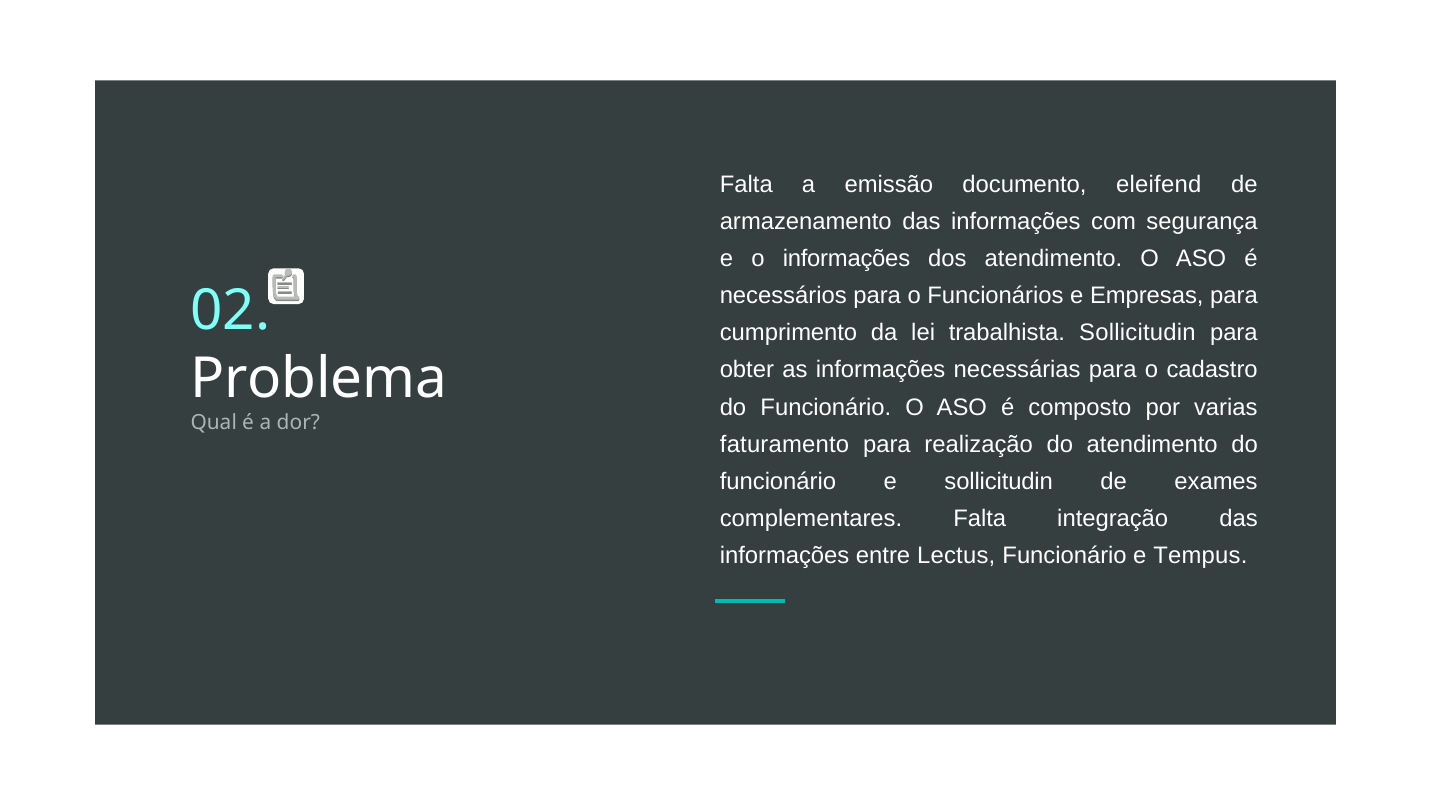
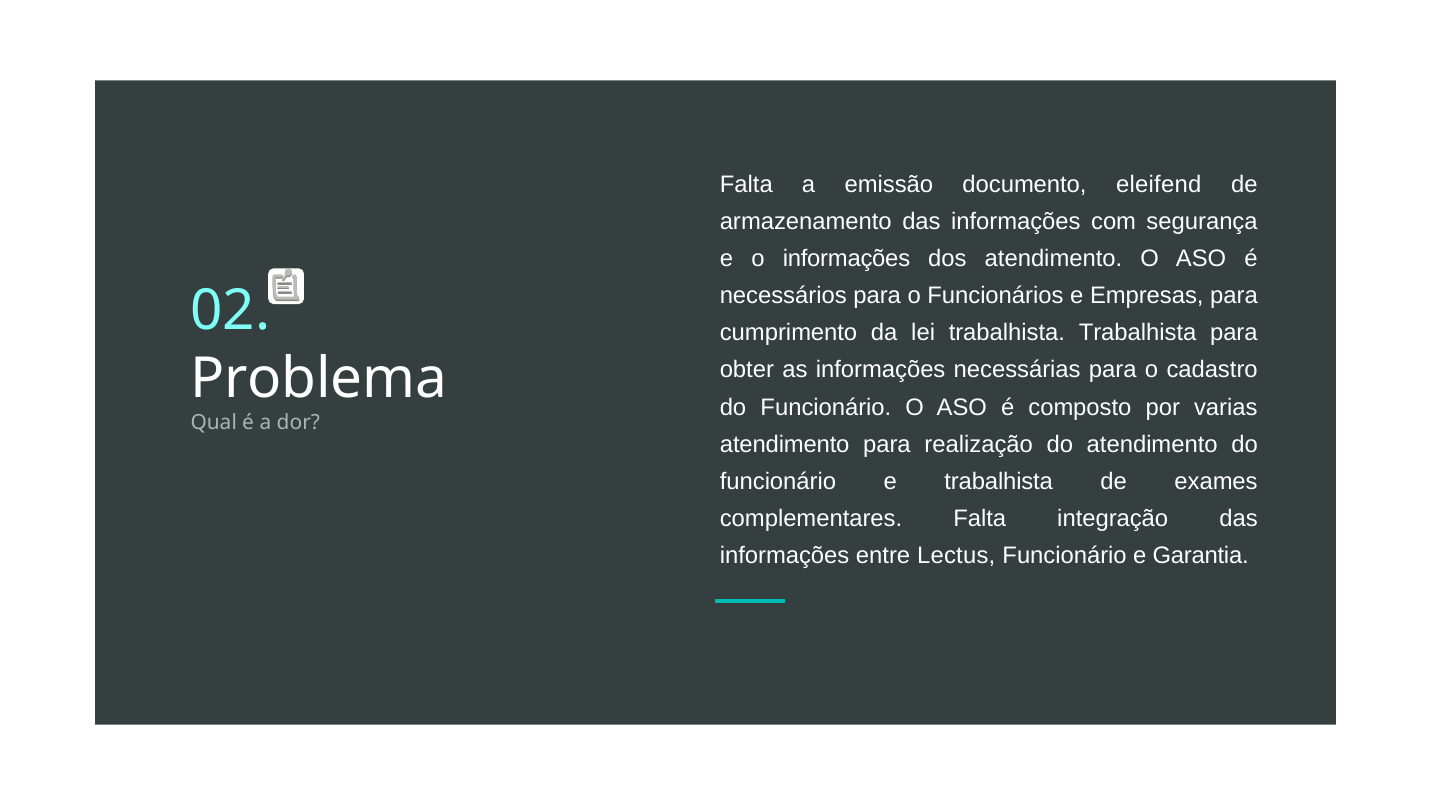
trabalhista Sollicitudin: Sollicitudin -> Trabalhista
faturamento at (785, 444): faturamento -> atendimento
e sollicitudin: sollicitudin -> trabalhista
Tempus: Tempus -> Garantia
